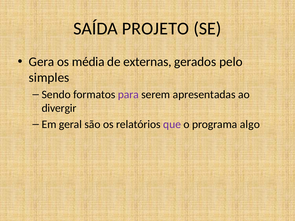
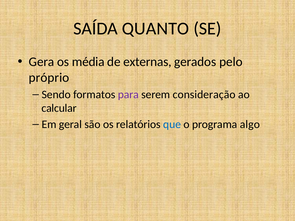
PROJETO: PROJETO -> QUANTO
simples: simples -> próprio
apresentadas: apresentadas -> consideração
divergir: divergir -> calcular
que colour: purple -> blue
